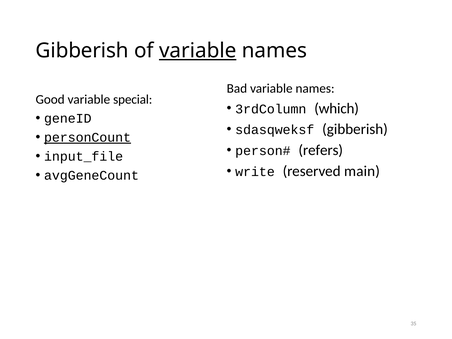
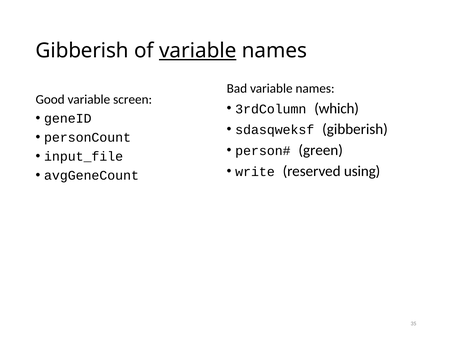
special: special -> screen
personCount underline: present -> none
refers: refers -> green
main: main -> using
